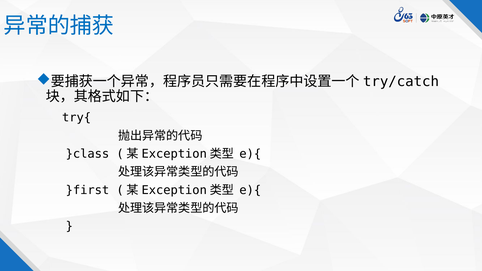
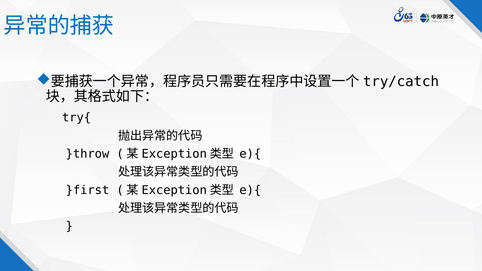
}class: }class -> }throw
